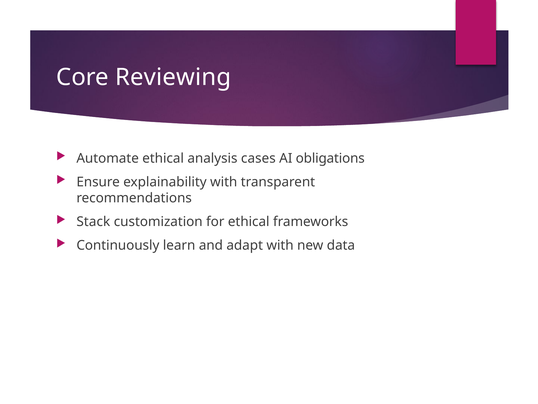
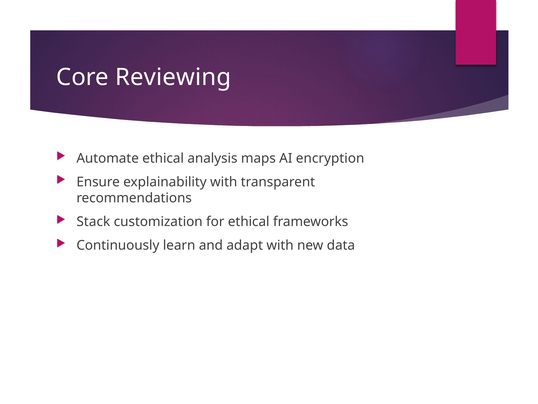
cases: cases -> maps
obligations: obligations -> encryption
